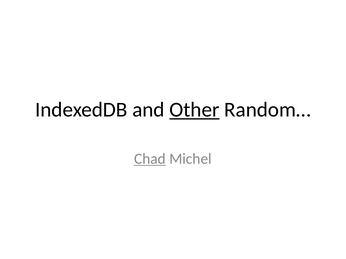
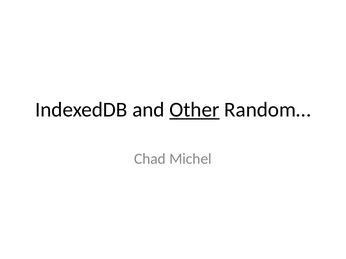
Chad underline: present -> none
